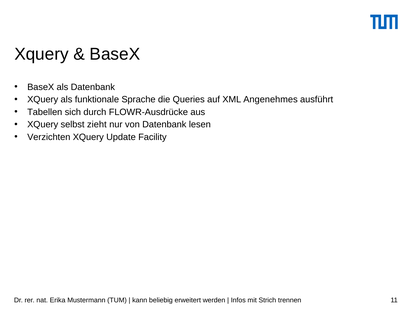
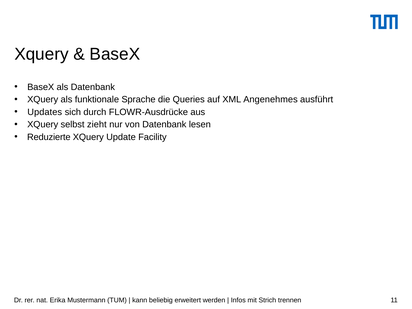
Tabellen: Tabellen -> Updates
Verzichten: Verzichten -> Reduzierte
